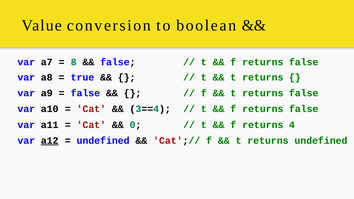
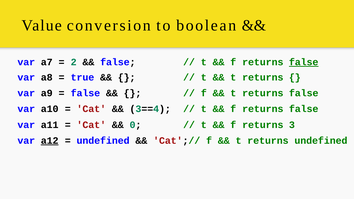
8: 8 -> 2
false at (304, 62) underline: none -> present
4: 4 -> 3
